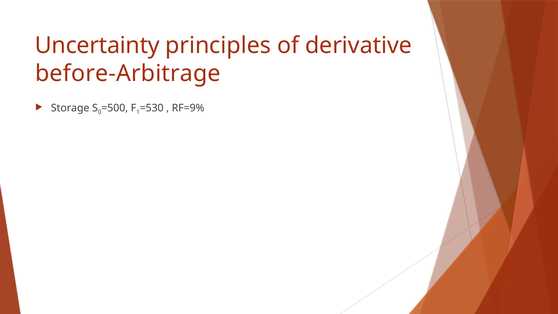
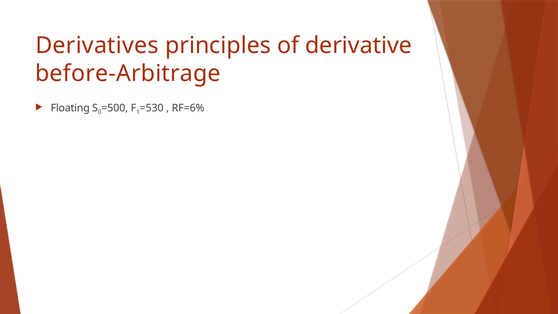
Uncertainty: Uncertainty -> Derivatives
Storage: Storage -> Floating
RF=9%: RF=9% -> RF=6%
